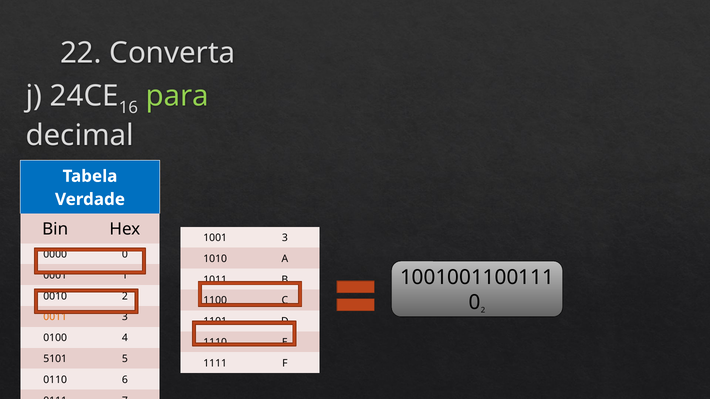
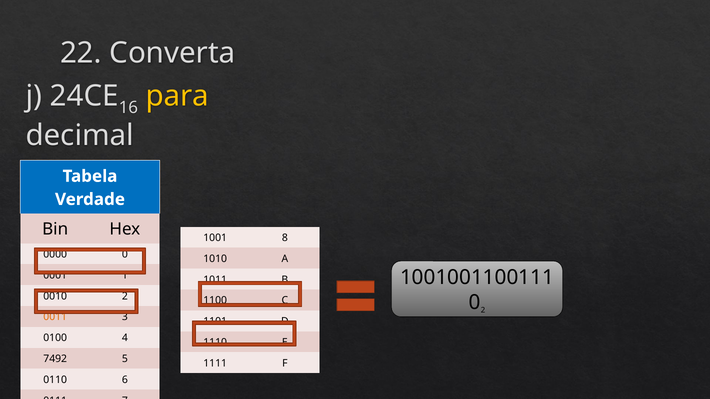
para colour: light green -> yellow
1001 3: 3 -> 8
5101: 5101 -> 7492
